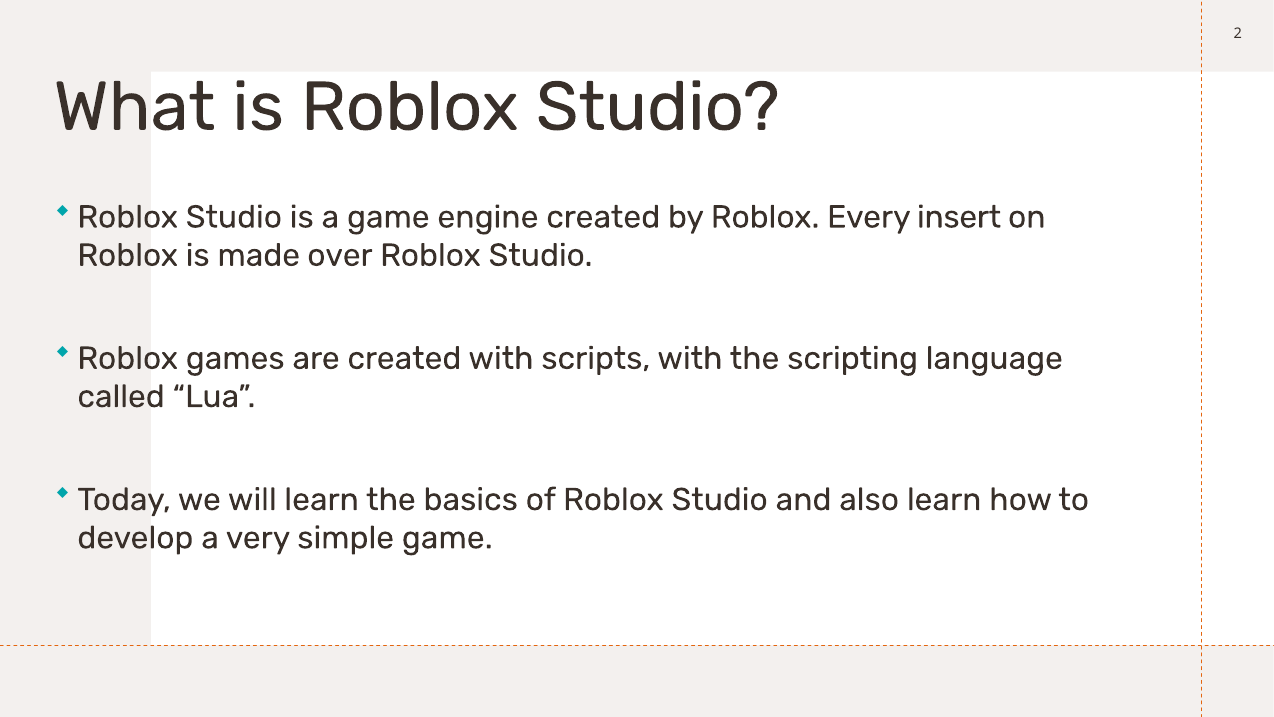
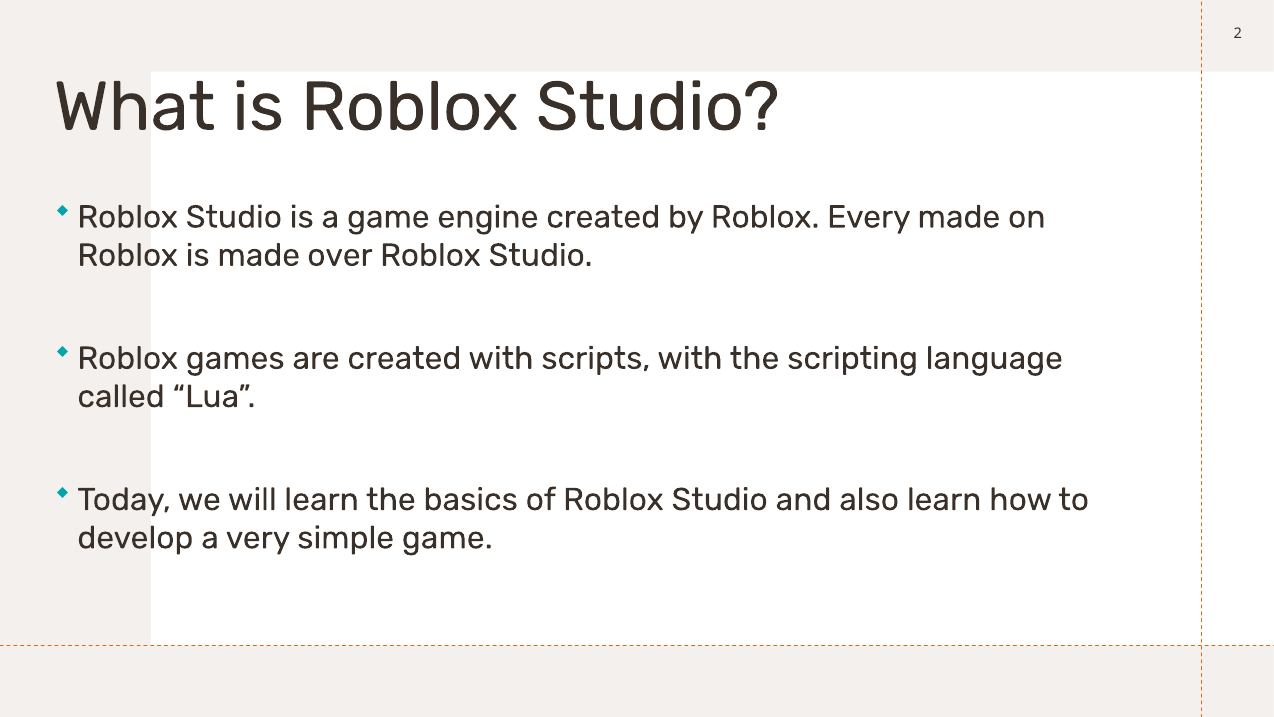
Every insert: insert -> made
